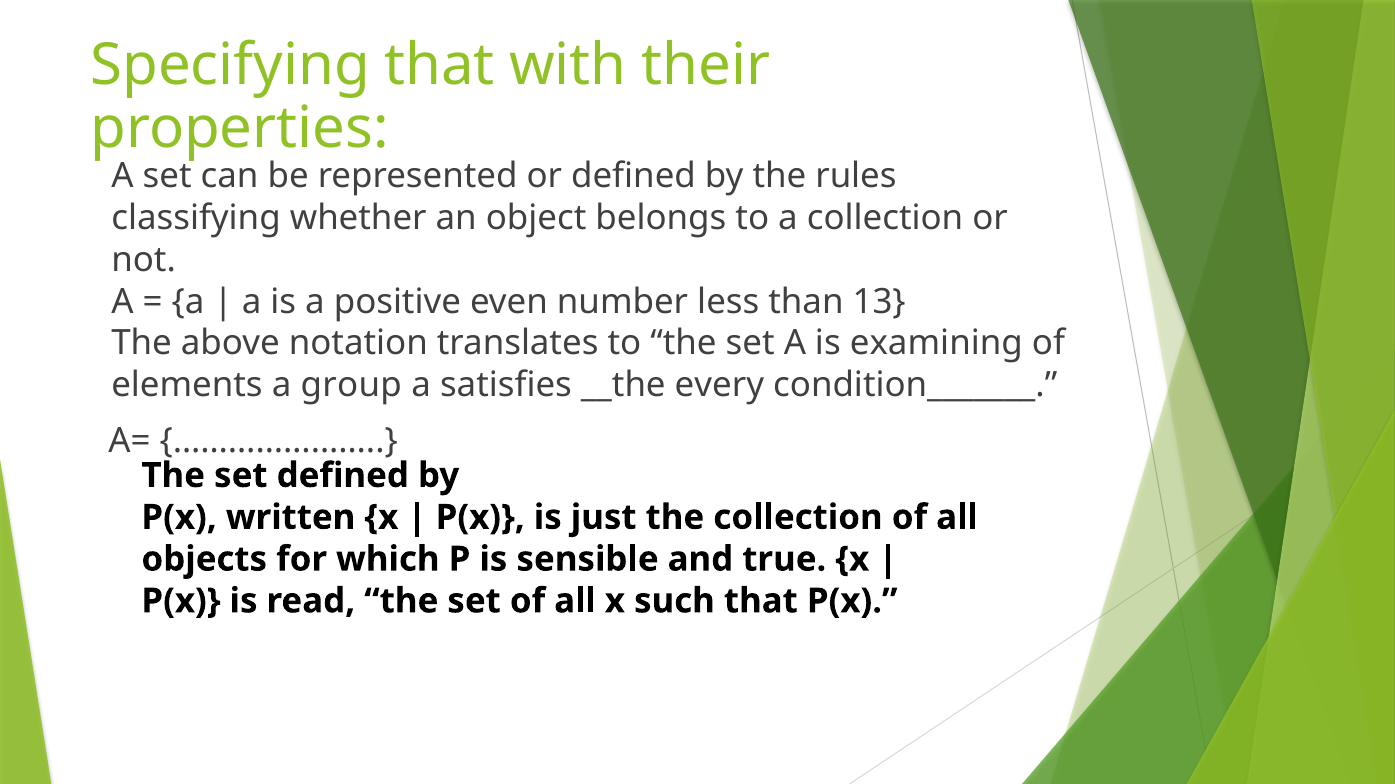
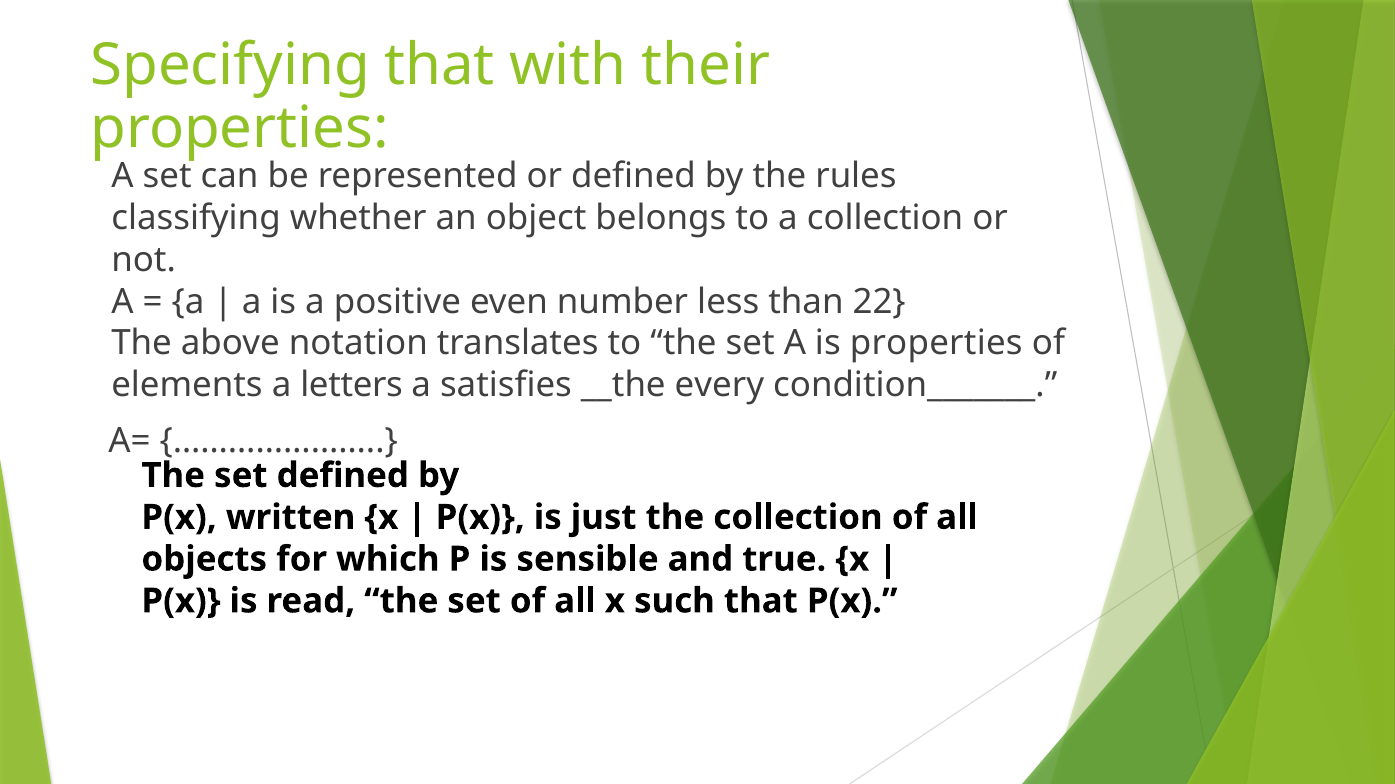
13: 13 -> 22
is examining: examining -> properties
group: group -> letters
